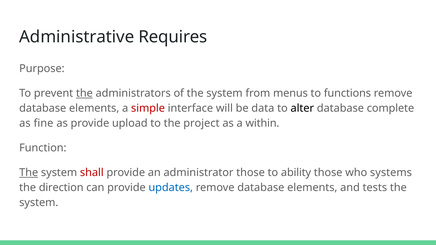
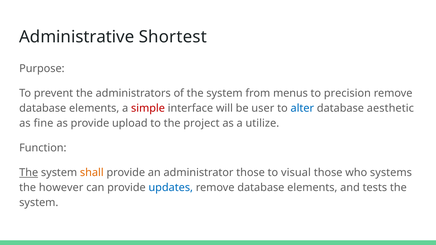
Requires: Requires -> Shortest
the at (84, 93) underline: present -> none
functions: functions -> precision
data: data -> user
alter colour: black -> blue
complete: complete -> aesthetic
within: within -> utilize
shall colour: red -> orange
ability: ability -> visual
direction: direction -> however
